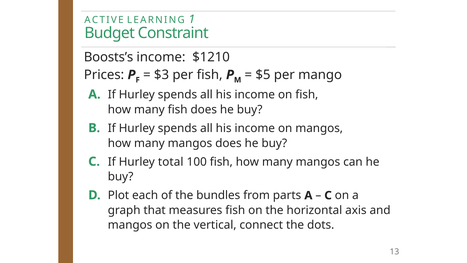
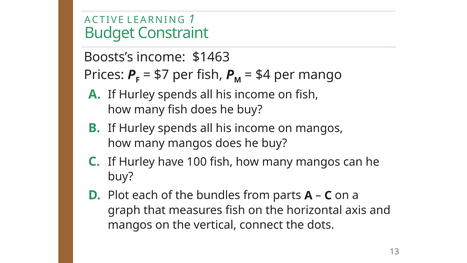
$1210: $1210 -> $1463
$3: $3 -> $7
$5: $5 -> $4
total: total -> have
